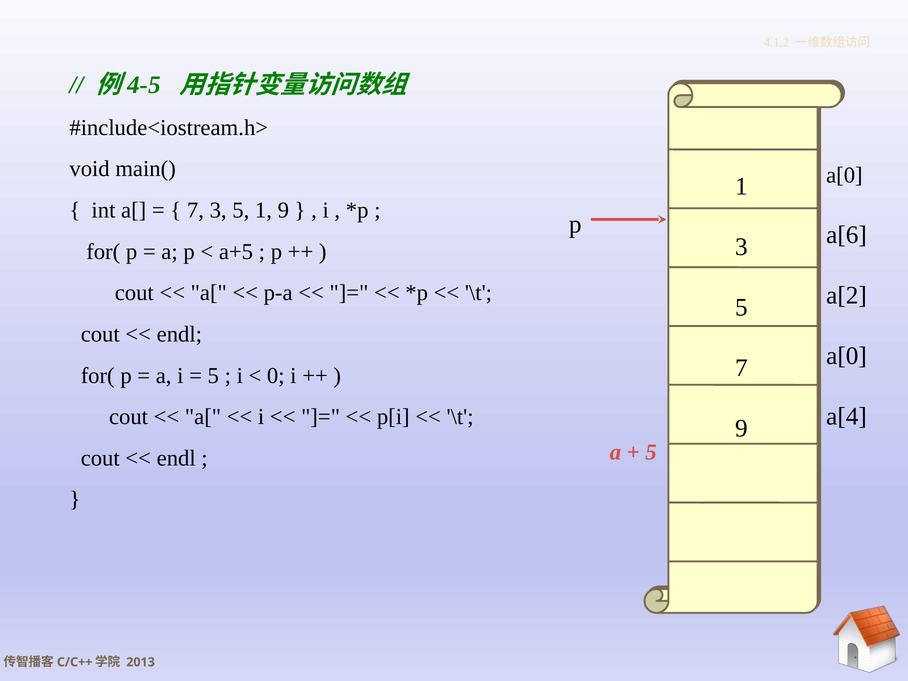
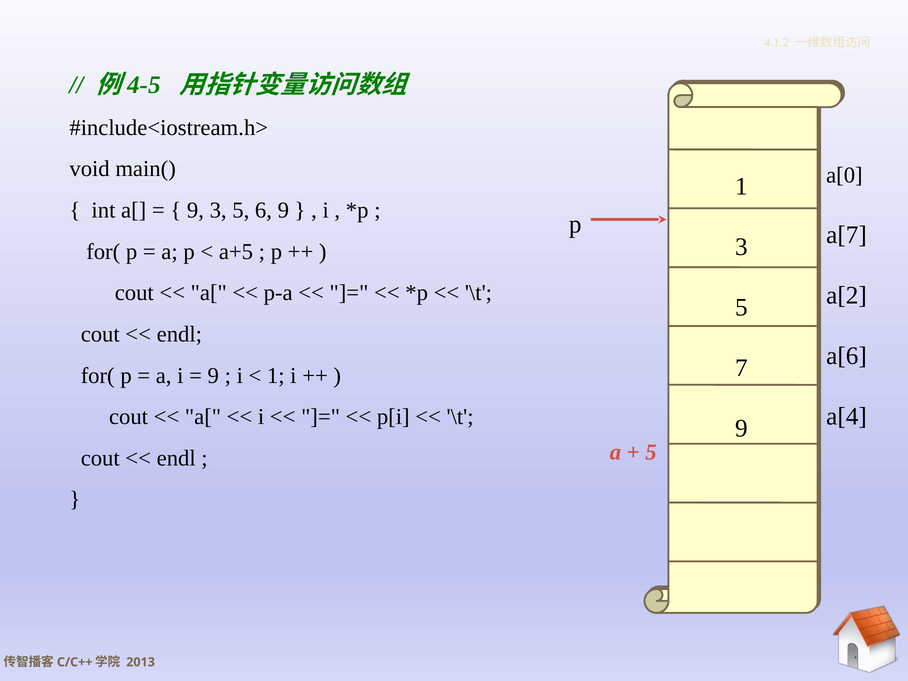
7 at (195, 210): 7 -> 9
5 1: 1 -> 6
a[6: a[6 -> a[7
a[0 at (847, 356): a[0 -> a[6
5 at (213, 376): 5 -> 9
0 at (276, 376): 0 -> 1
